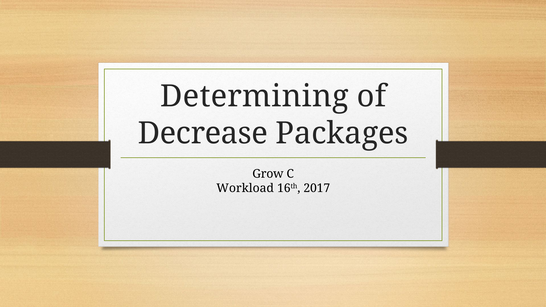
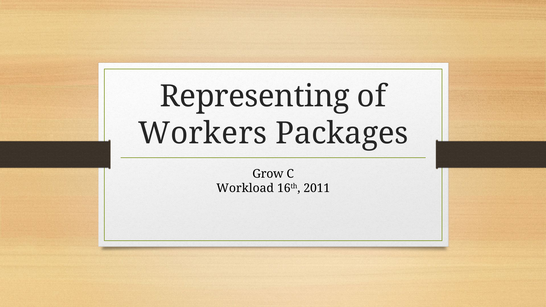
Determining: Determining -> Representing
Decrease: Decrease -> Workers
2017: 2017 -> 2011
